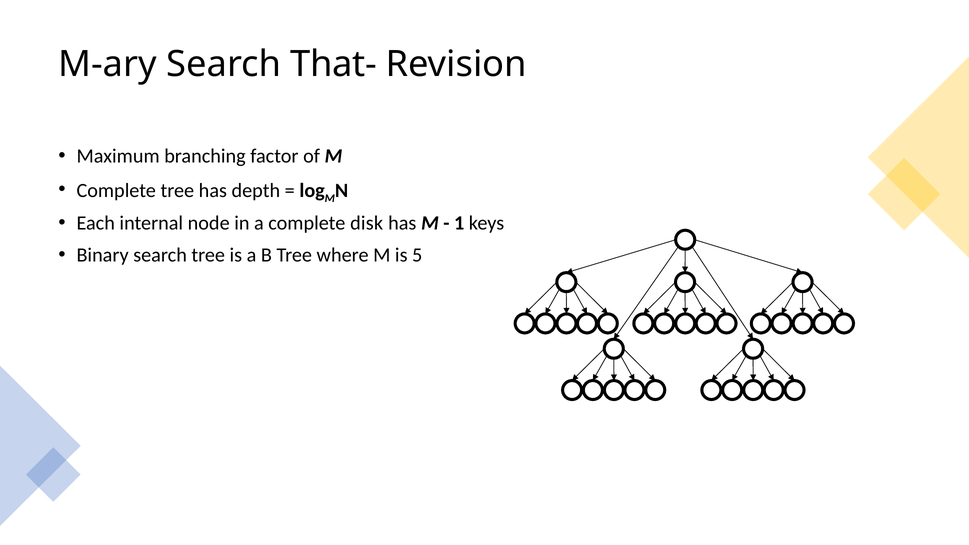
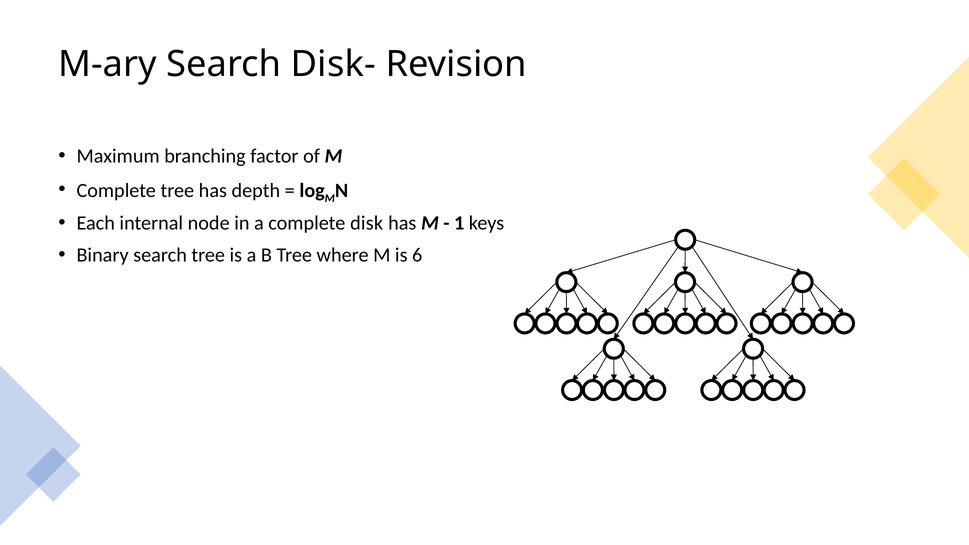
That-: That- -> Disk-
5: 5 -> 6
